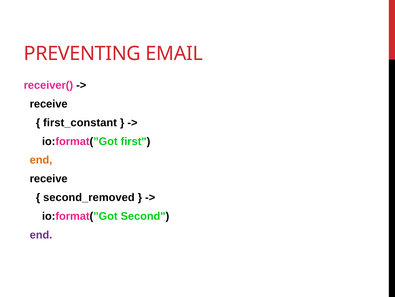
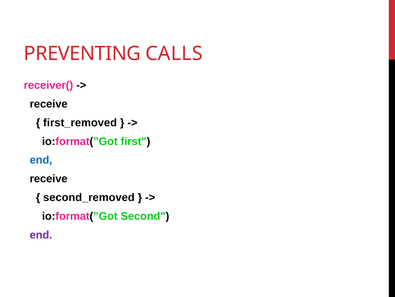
EMAIL: EMAIL -> CALLS
first_constant: first_constant -> first_removed
end at (41, 160) colour: orange -> blue
